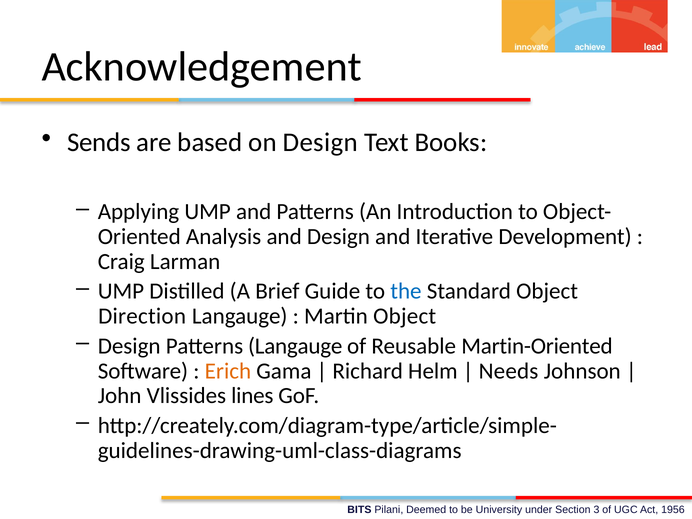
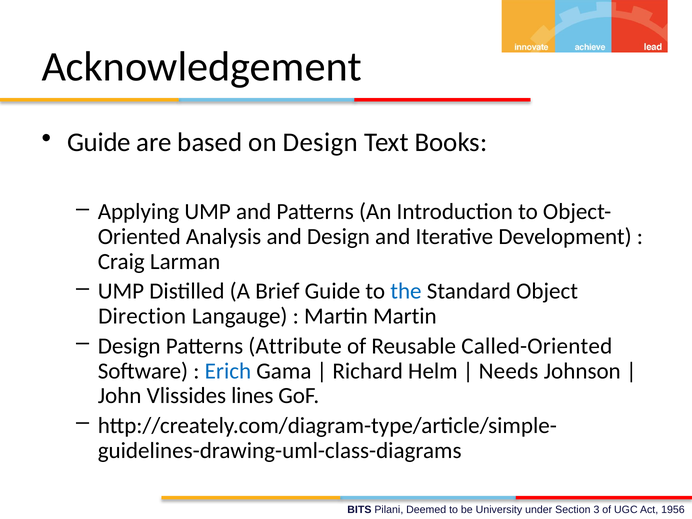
Sends at (99, 143): Sends -> Guide
Martin Object: Object -> Martin
Patterns Langauge: Langauge -> Attribute
Martin-Oriented: Martin-Oriented -> Called-Oriented
Erich colour: orange -> blue
